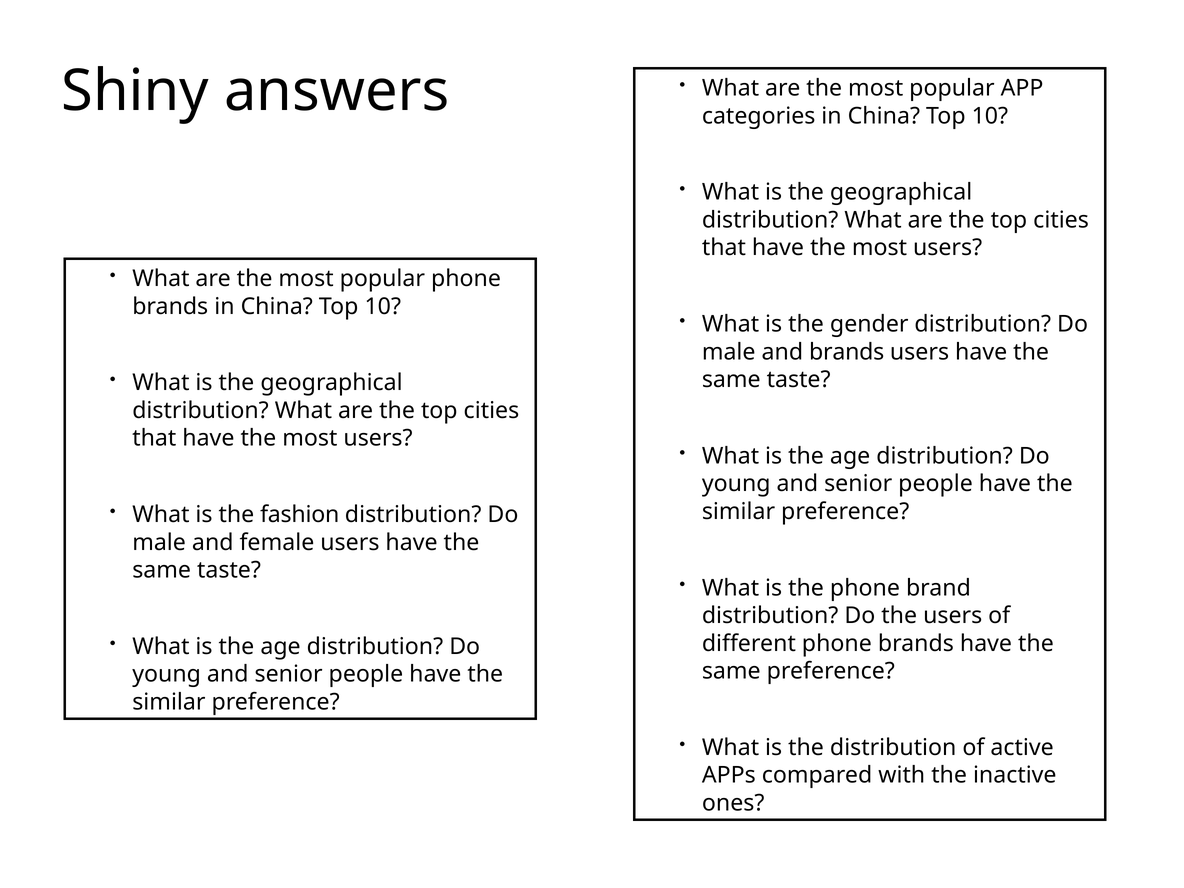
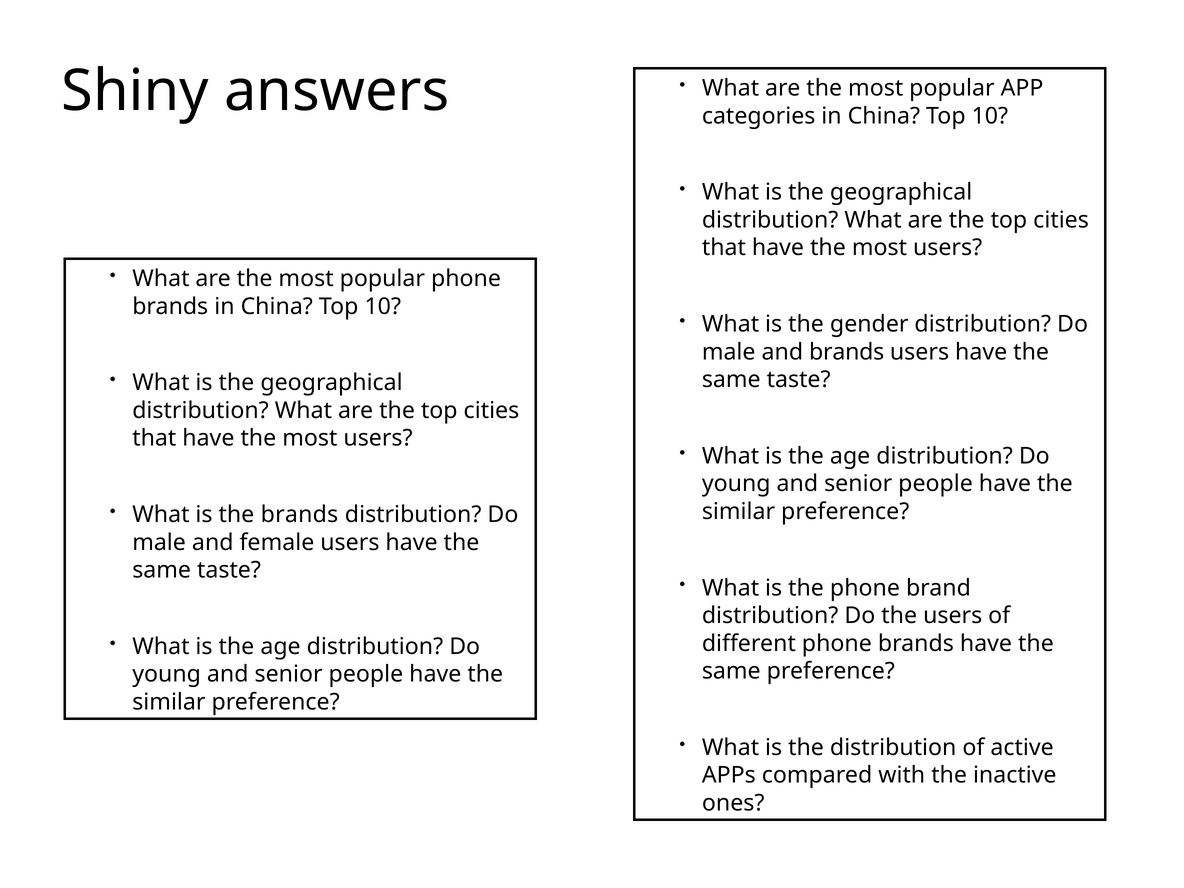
the fashion: fashion -> brands
